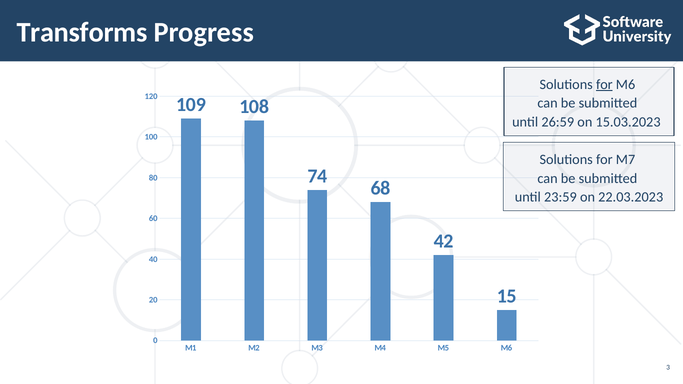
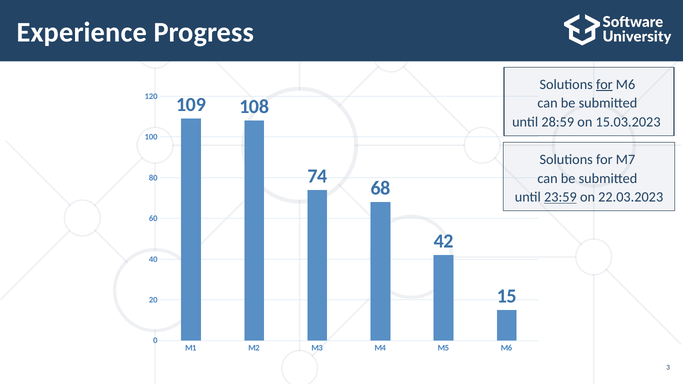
Transforms: Transforms -> Experience
26:59: 26:59 -> 28:59
23:59 underline: none -> present
